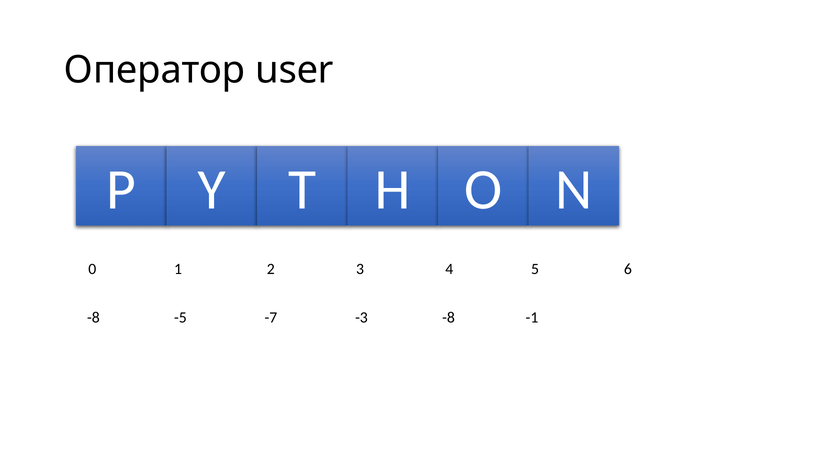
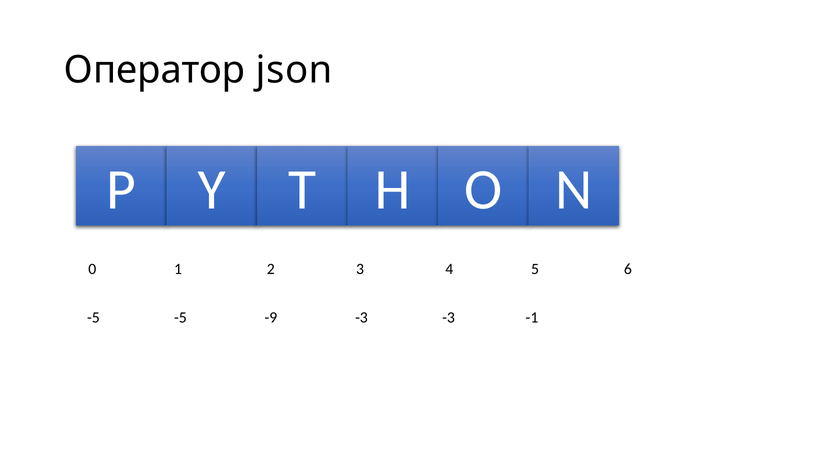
user: user -> json
-8 at (93, 317): -8 -> -5
-7: -7 -> -9
-3 -8: -8 -> -3
